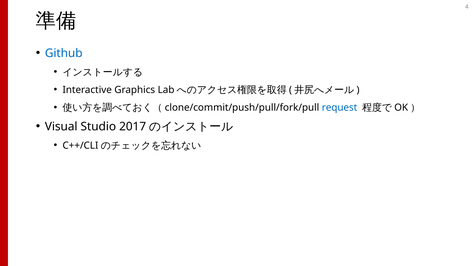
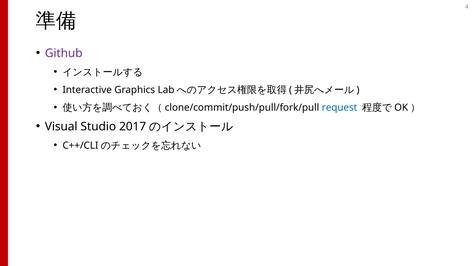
Github colour: blue -> purple
